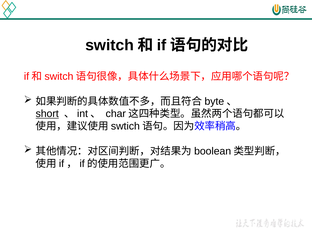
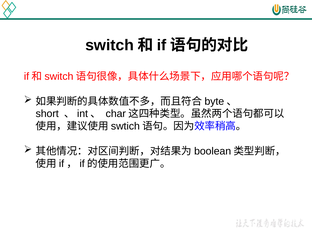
short underline: present -> none
